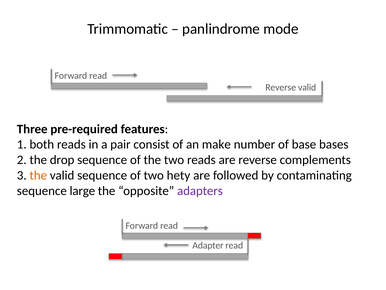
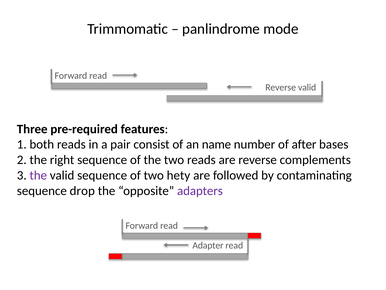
make: make -> name
base: base -> after
drop: drop -> right
the at (38, 175) colour: orange -> purple
large: large -> drop
